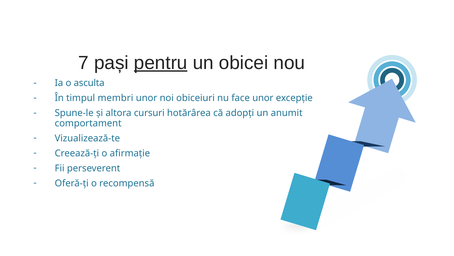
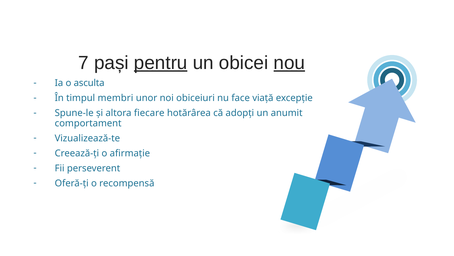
nou underline: none -> present
face unor: unor -> viață
cursuri: cursuri -> fiecare
